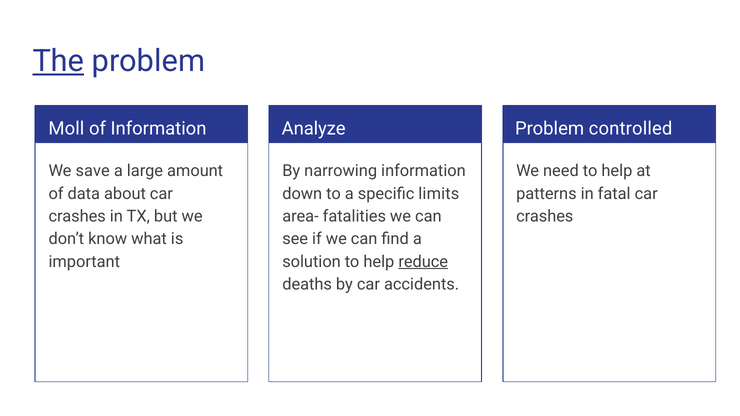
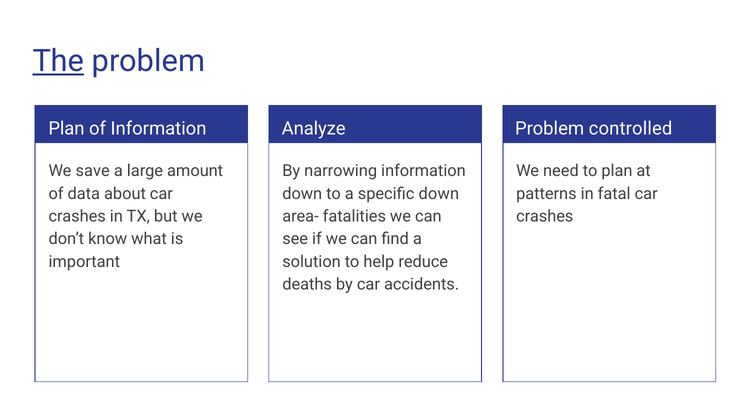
Moll at (66, 129): Moll -> Plan
need to help: help -> plan
specific limits: limits -> down
reduce underline: present -> none
